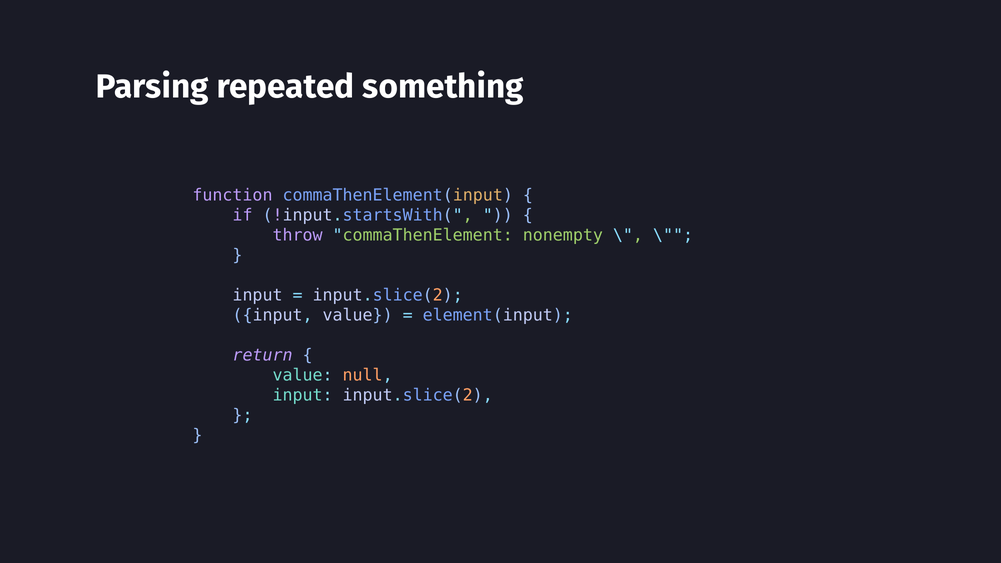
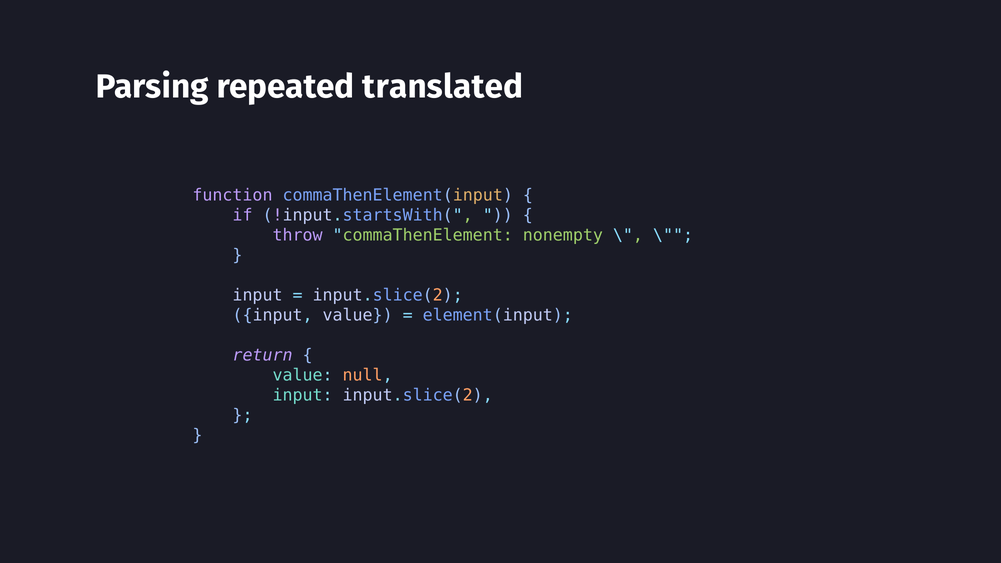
something: something -> translated
